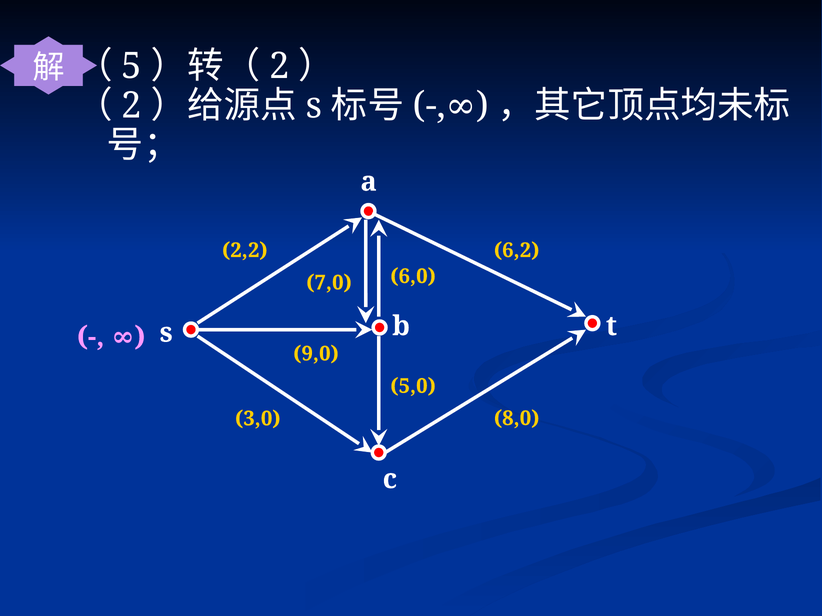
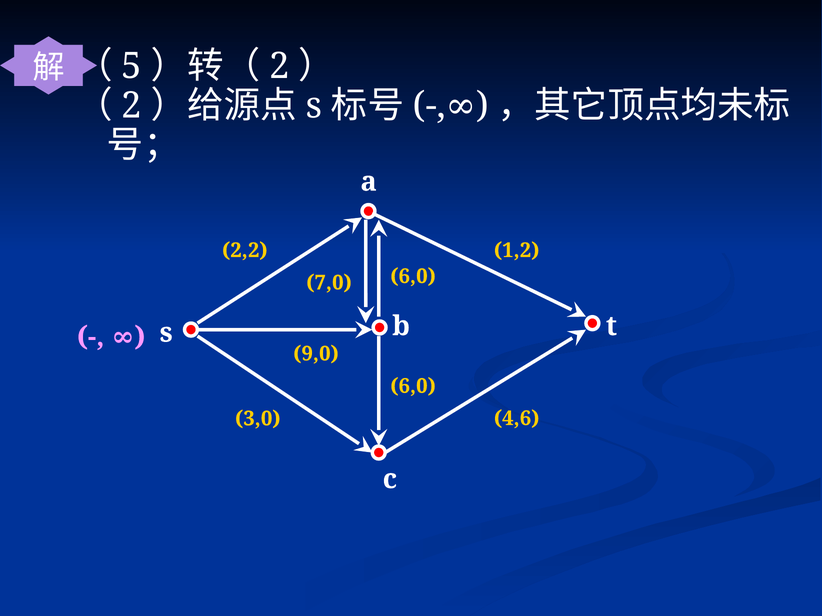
6,2: 6,2 -> 1,2
5,0 at (413, 386): 5,0 -> 6,0
8,0: 8,0 -> 4,6
